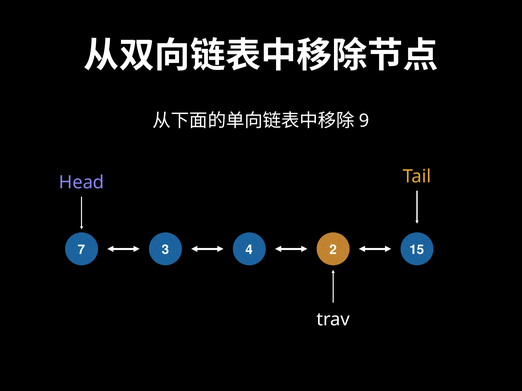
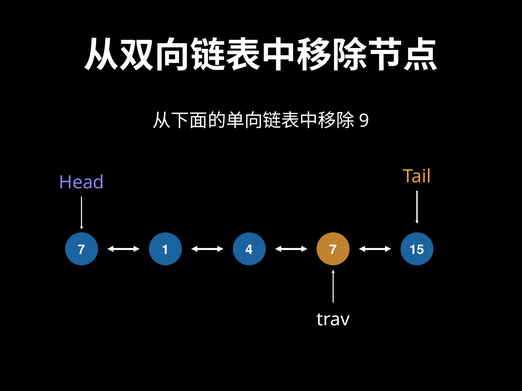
3: 3 -> 1
4 2: 2 -> 7
